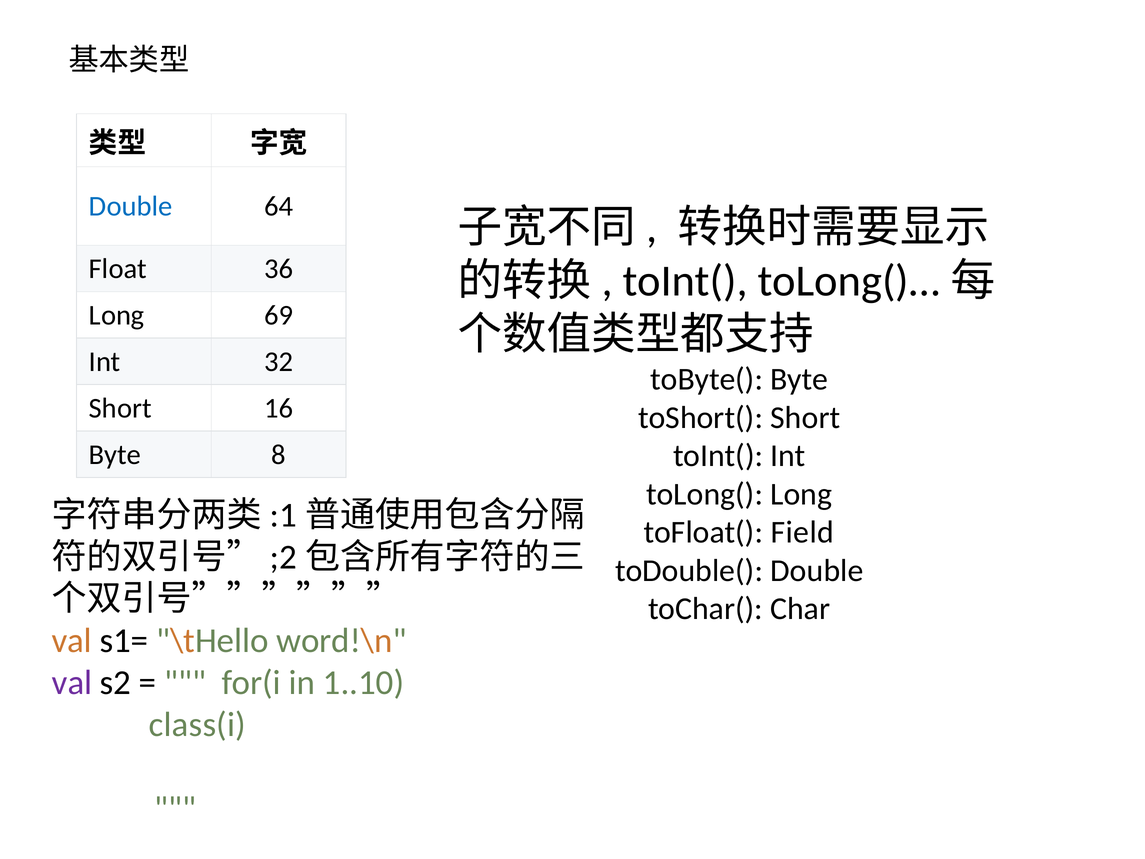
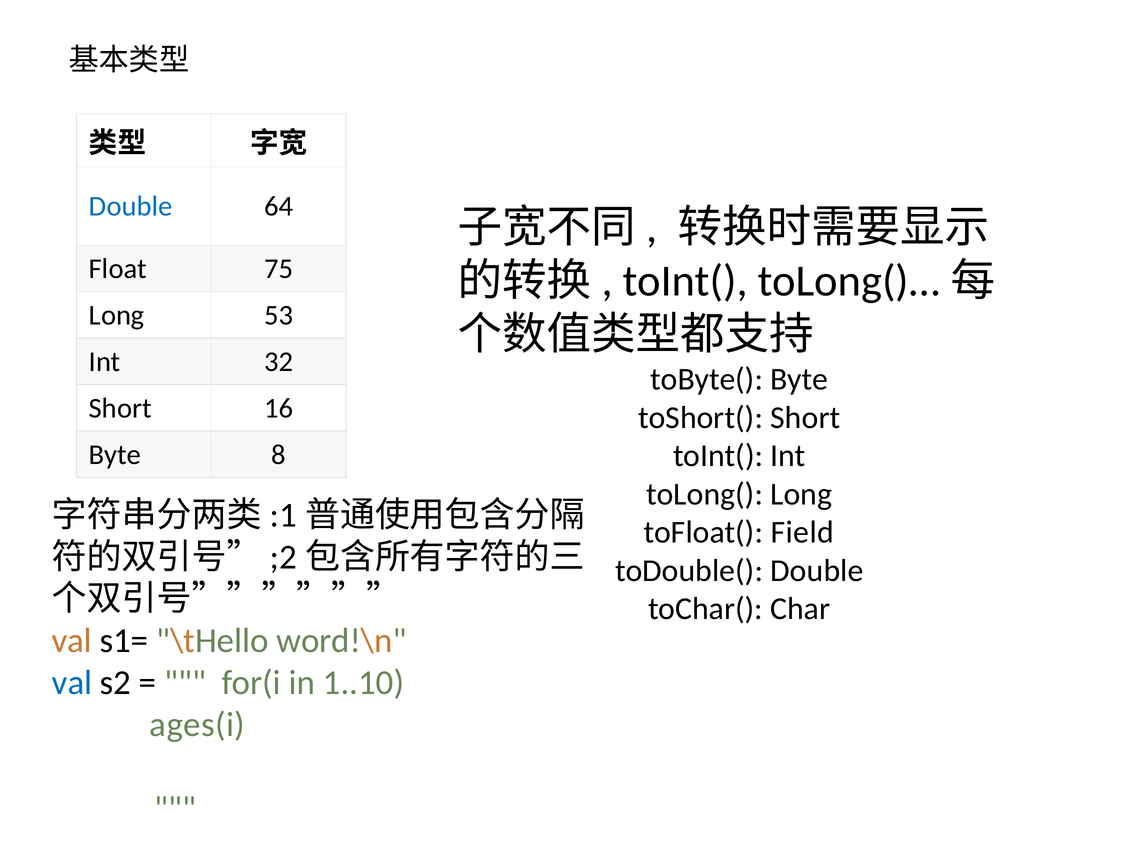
36: 36 -> 75
69: 69 -> 53
val at (72, 683) colour: purple -> blue
class(i: class(i -> ages(i
